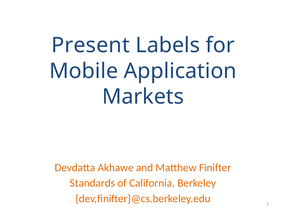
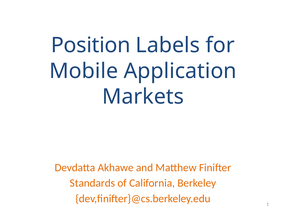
Present: Present -> Position
